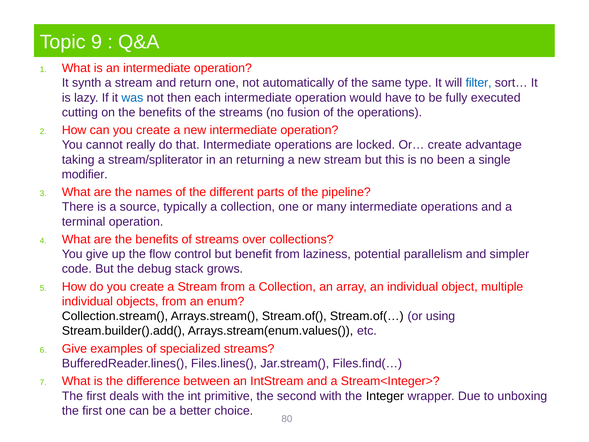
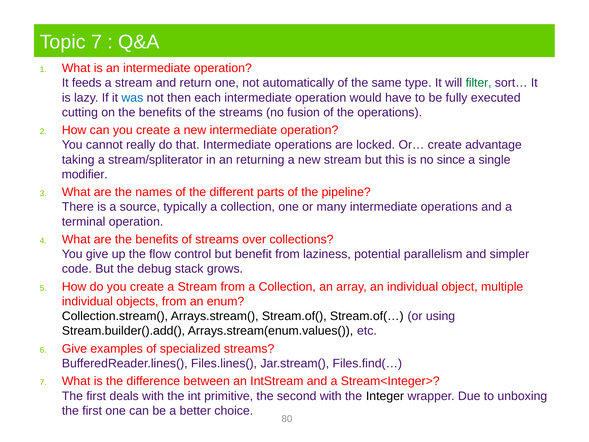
Topic 9: 9 -> 7
synth: synth -> feeds
filter colour: blue -> green
been: been -> since
